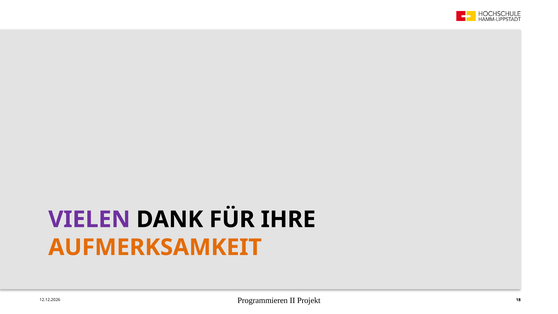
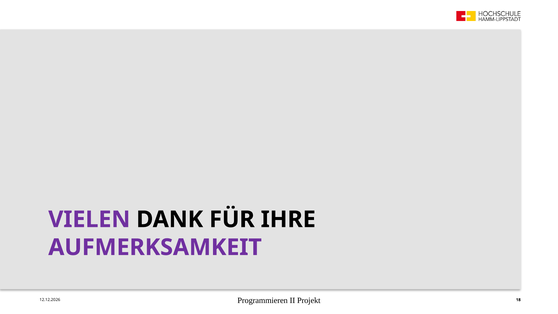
AUFMERKSAMKEIT colour: orange -> purple
